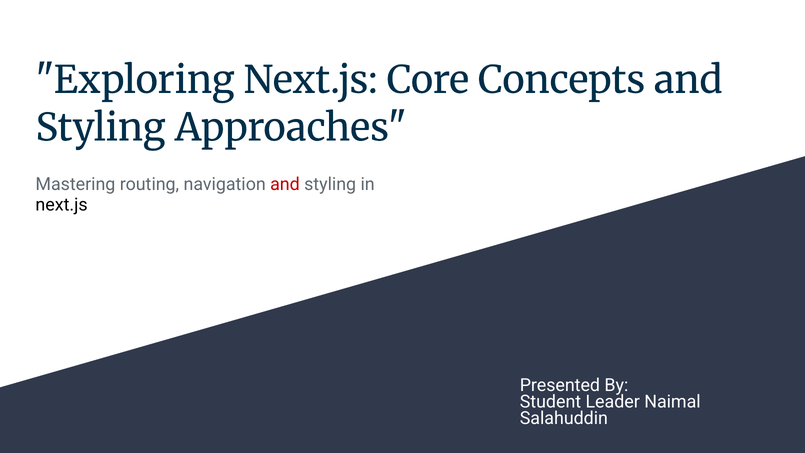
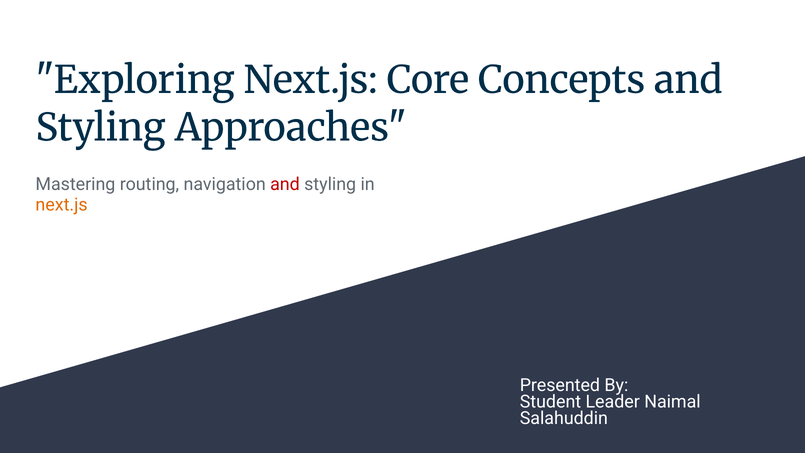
next.js at (62, 205) colour: black -> orange
